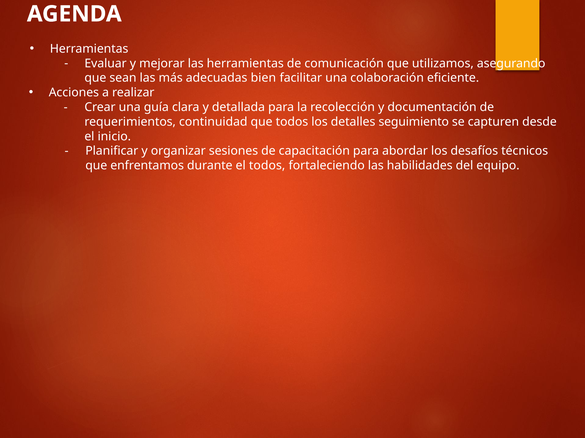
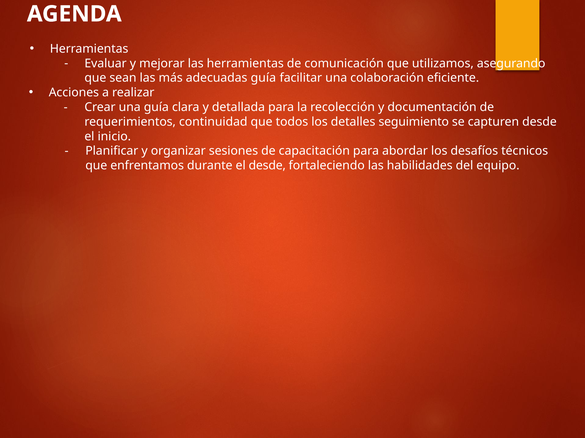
adecuadas bien: bien -> guía
el todos: todos -> desde
